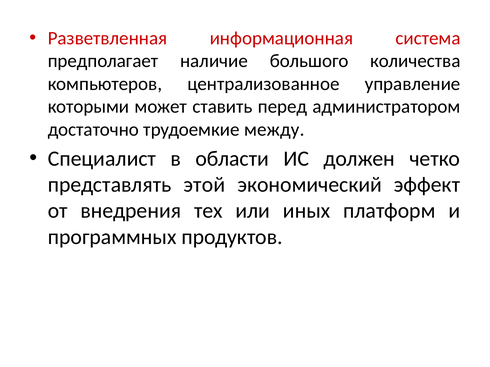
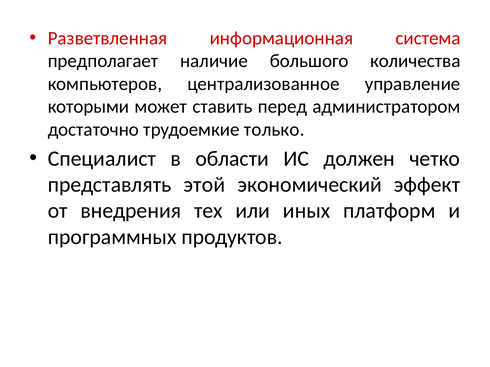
между: между -> только
